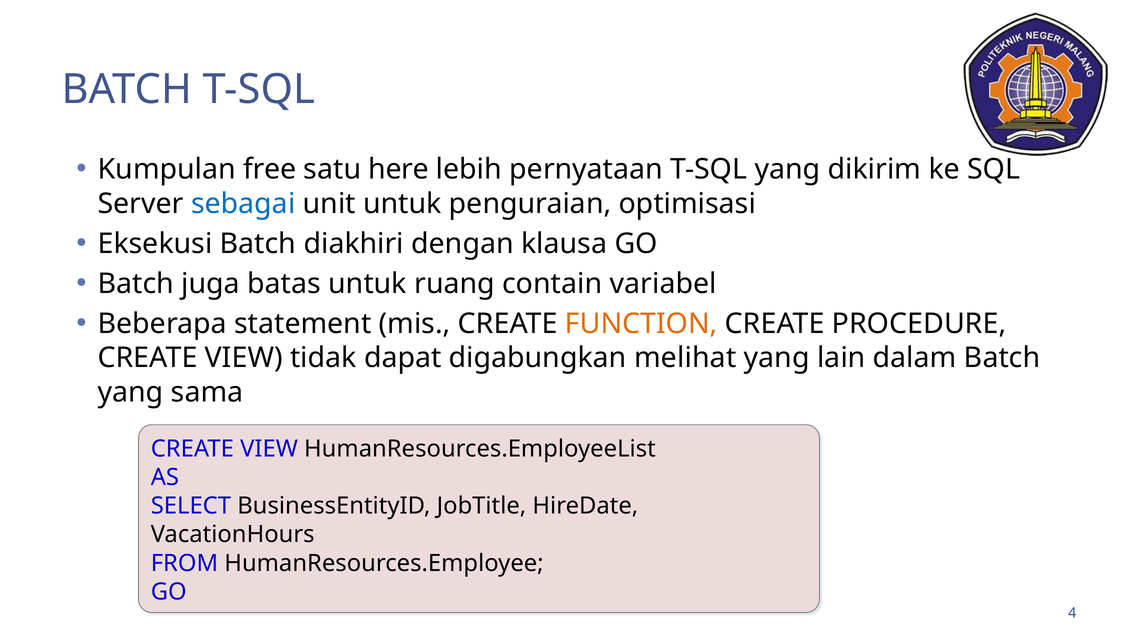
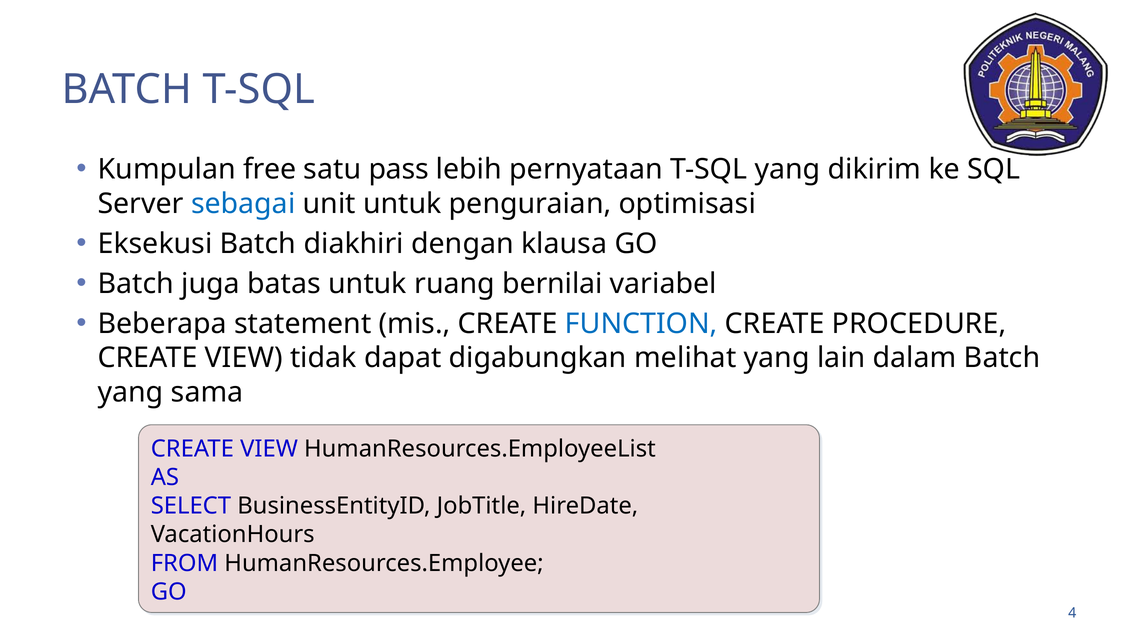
here: here -> pass
contain: contain -> bernilai
FUNCTION colour: orange -> blue
